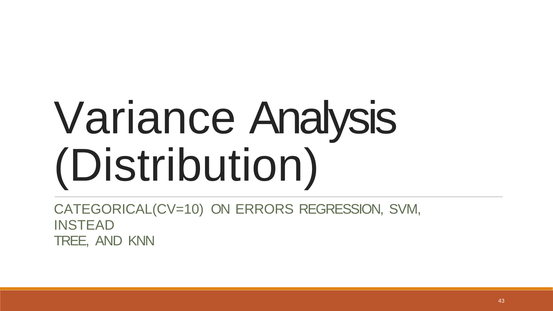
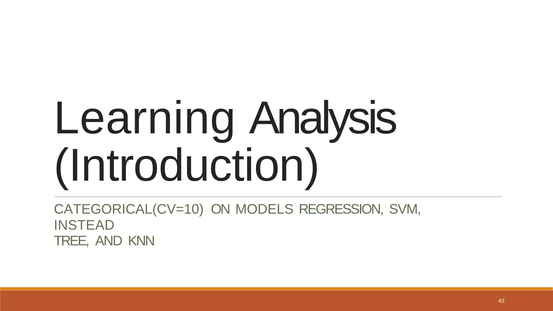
Variance: Variance -> Learning
Distribution: Distribution -> Introduction
ERRORS: ERRORS -> MODELS
